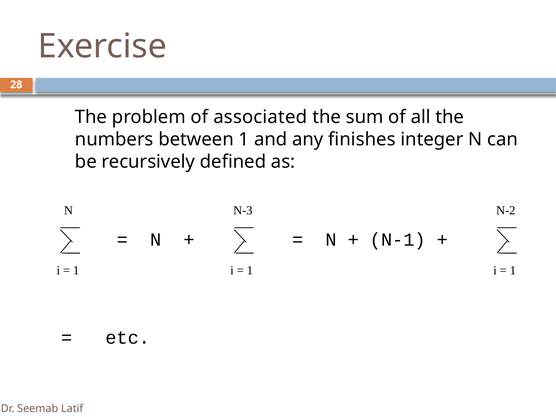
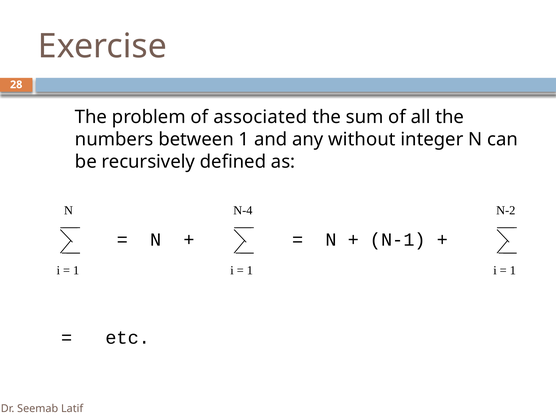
finishes: finishes -> without
N-3: N-3 -> N-4
